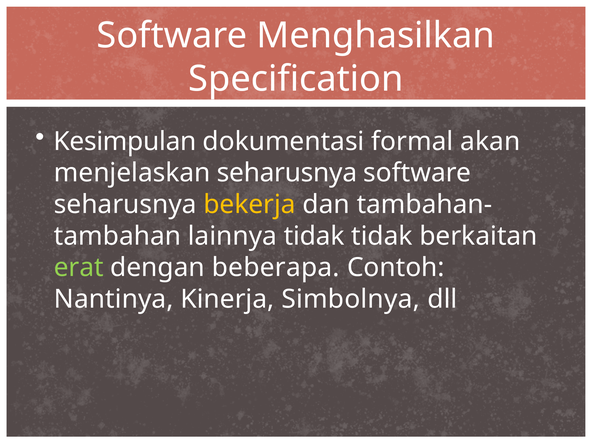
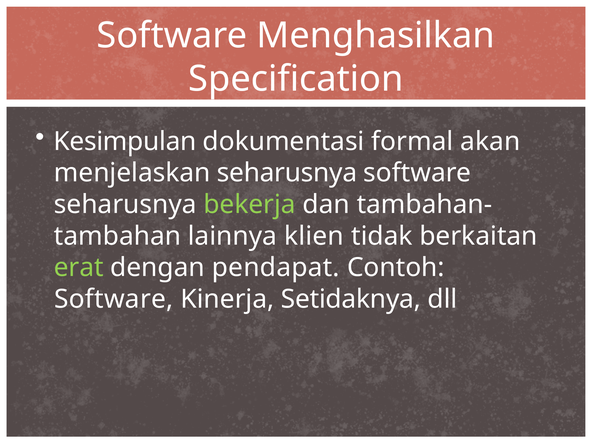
bekerja colour: yellow -> light green
lainnya tidak: tidak -> klien
beberapa: beberapa -> pendapat
Nantinya at (114, 299): Nantinya -> Software
Simbolnya: Simbolnya -> Setidaknya
